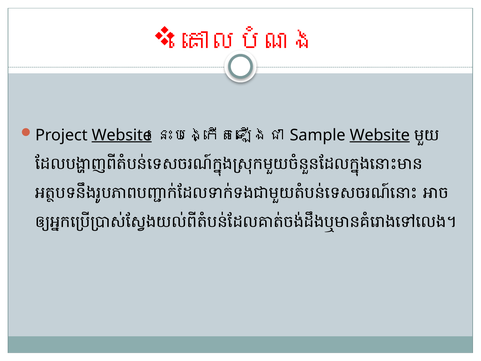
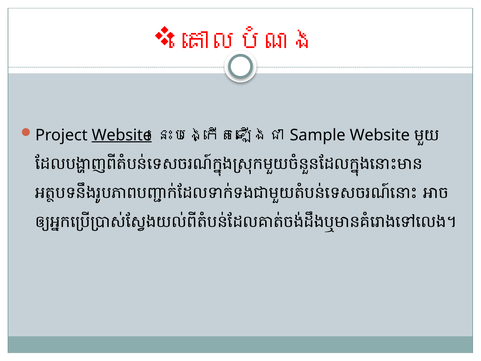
Website at (380, 135) underline: present -> none
